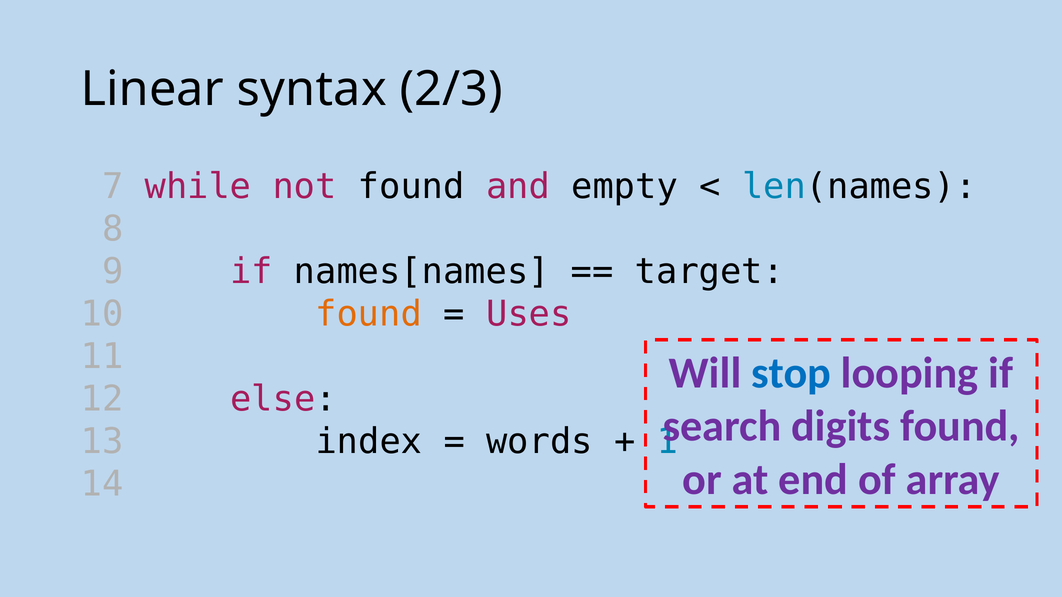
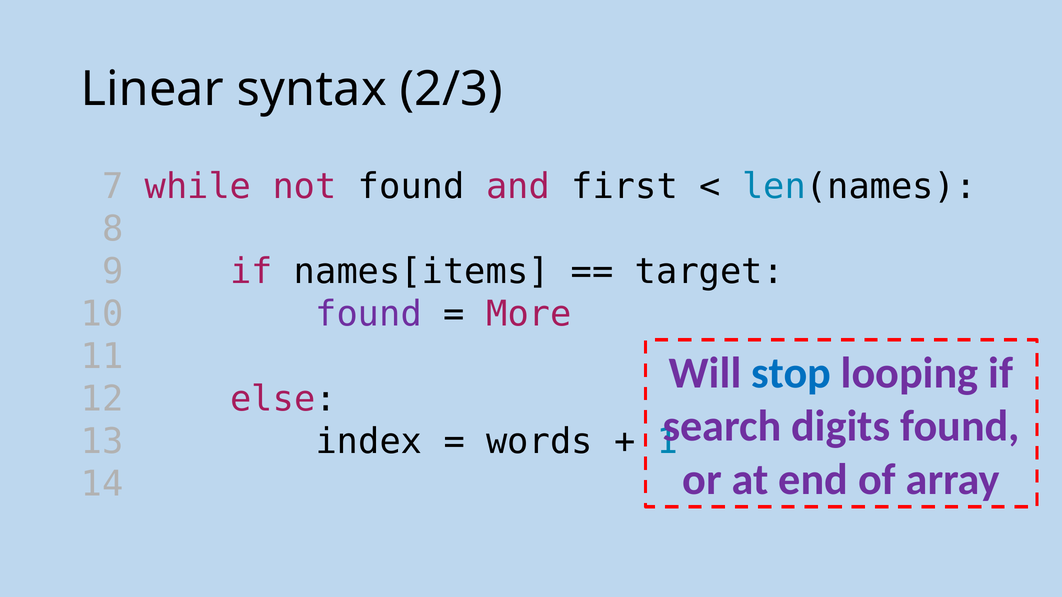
empty: empty -> first
names[names: names[names -> names[items
found at (369, 314) colour: orange -> purple
Uses: Uses -> More
